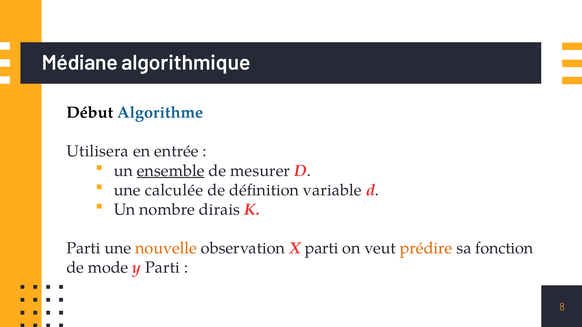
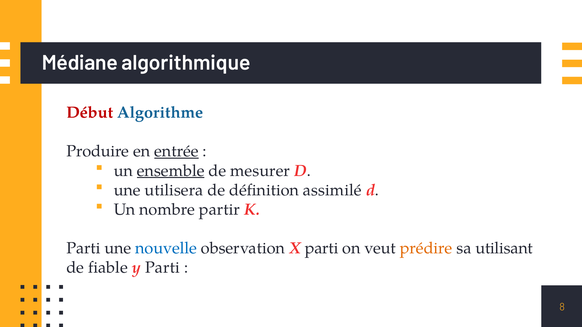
Début colour: black -> red
Utilisera: Utilisera -> Produire
entrée underline: none -> present
calculée: calculée -> utilisera
variable: variable -> assimilé
dirais: dirais -> partir
nouvelle colour: orange -> blue
fonction: fonction -> utilisant
mode: mode -> fiable
